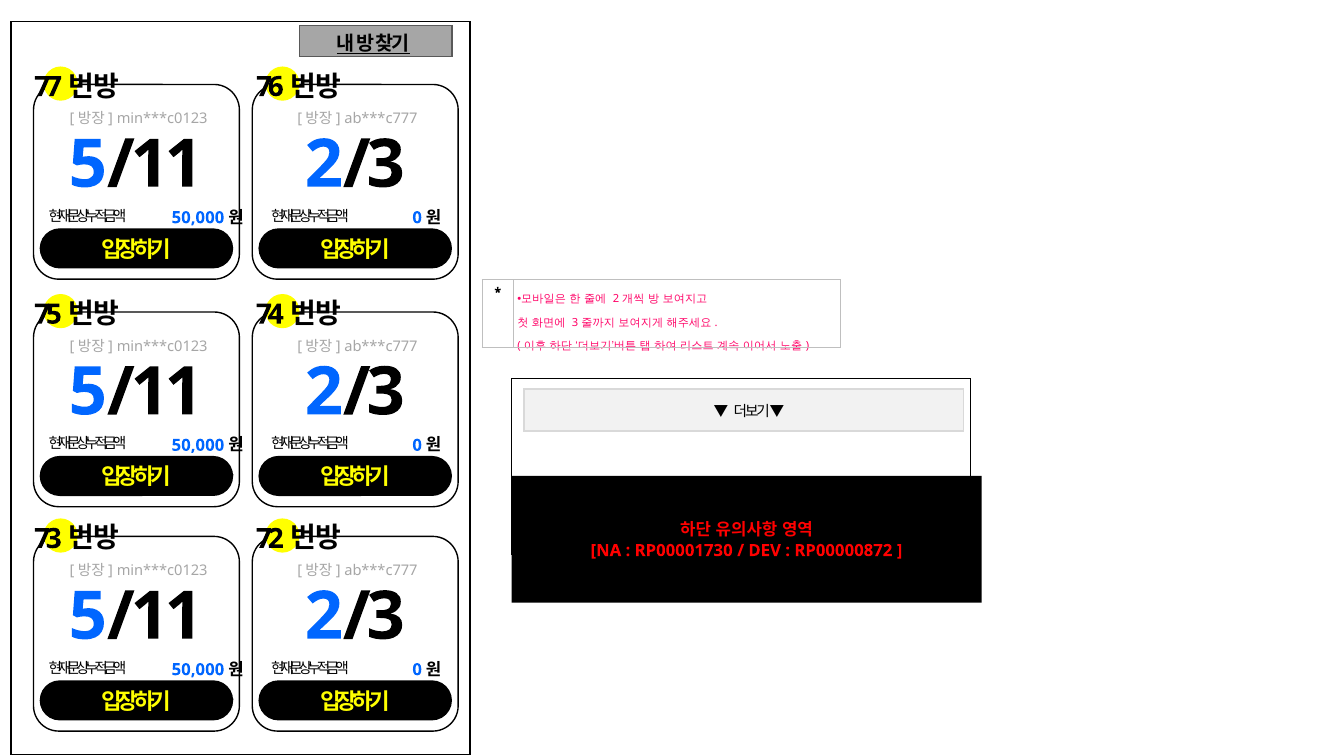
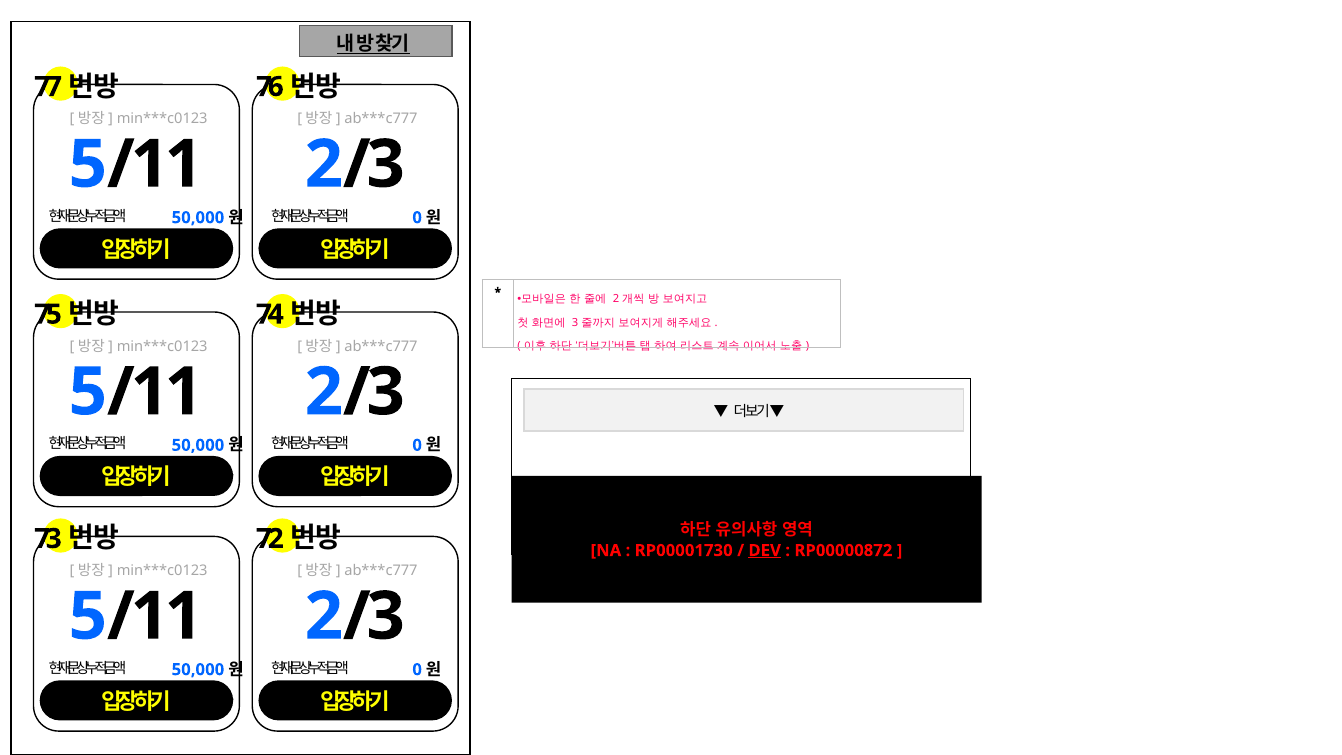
DEV underline: none -> present
